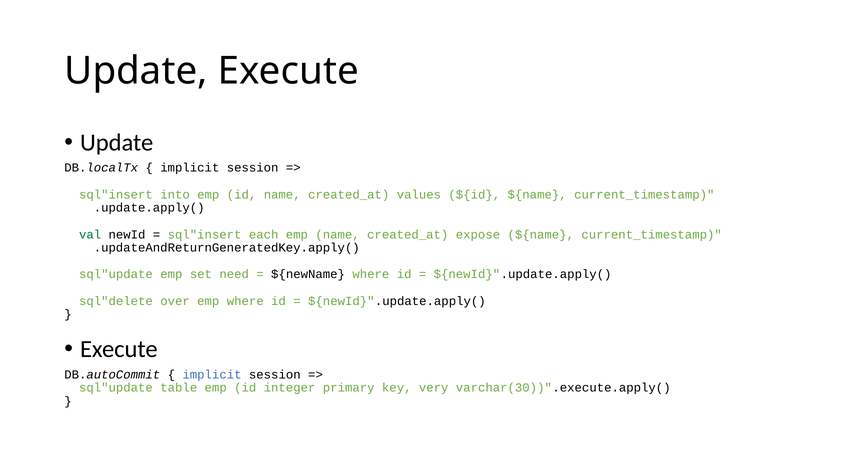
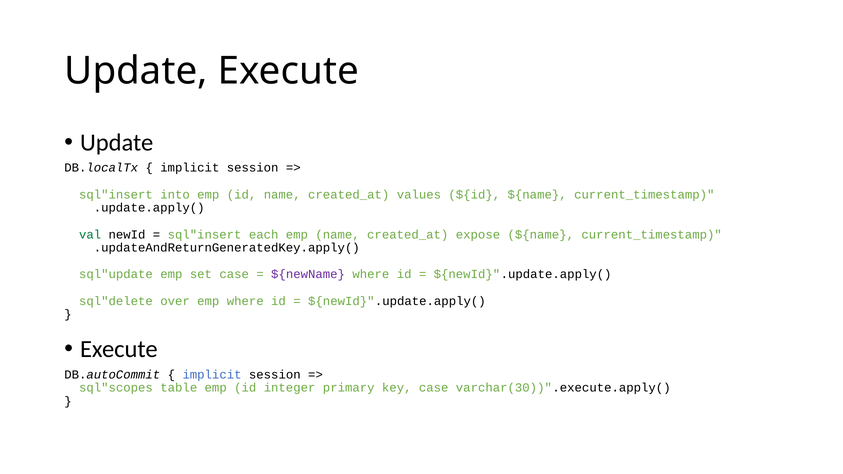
set need: need -> case
${newName colour: black -> purple
sql"update at (116, 388): sql"update -> sql"scopes
key very: very -> case
